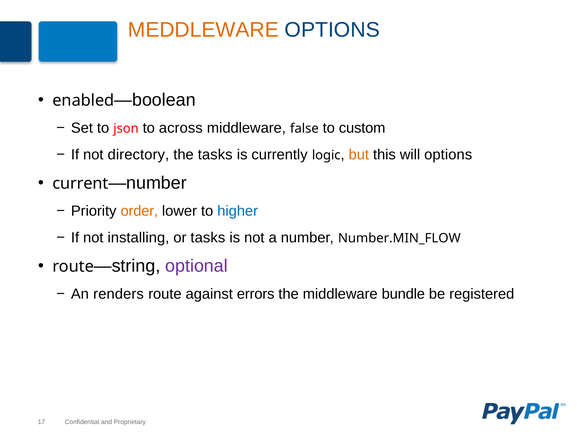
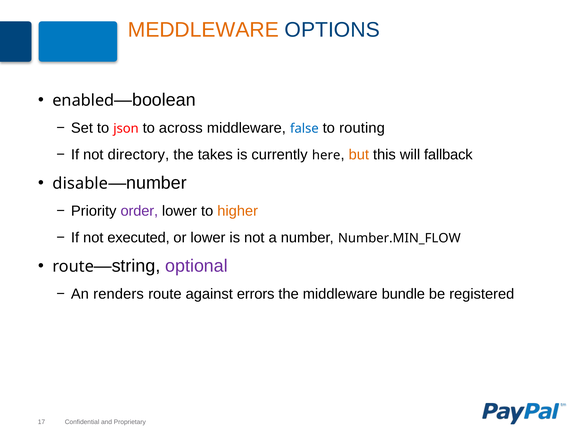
false colour: black -> blue
custom: custom -> routing
the tasks: tasks -> takes
logic: logic -> here
will options: options -> fallback
current: current -> disable
order colour: orange -> purple
higher colour: blue -> orange
installing: installing -> executed
or tasks: tasks -> lower
